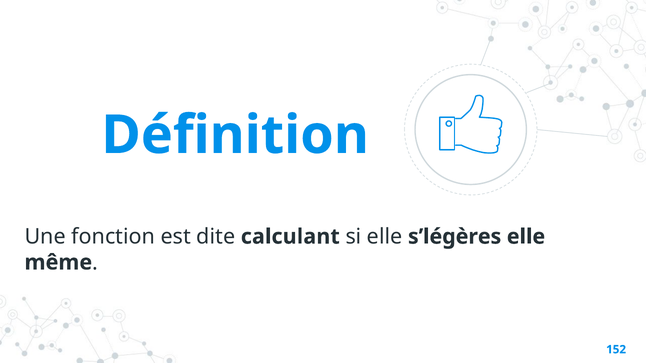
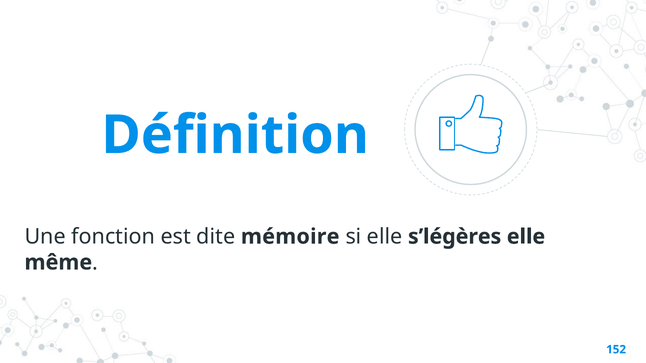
calculant: calculant -> mémoire
